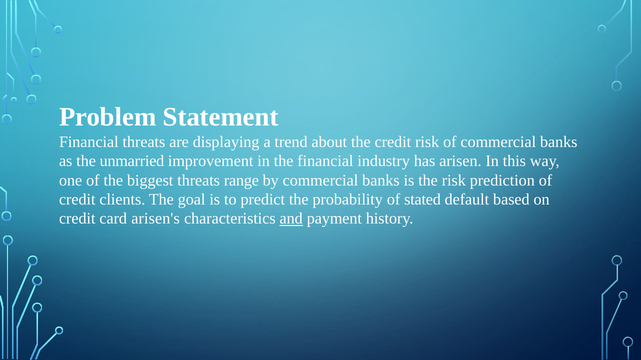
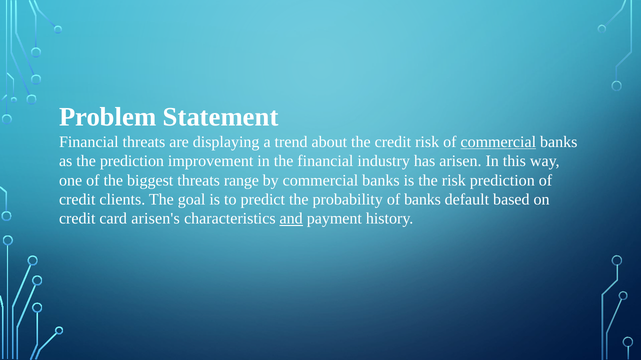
commercial at (498, 142) underline: none -> present
the unmarried: unmarried -> prediction
of stated: stated -> banks
